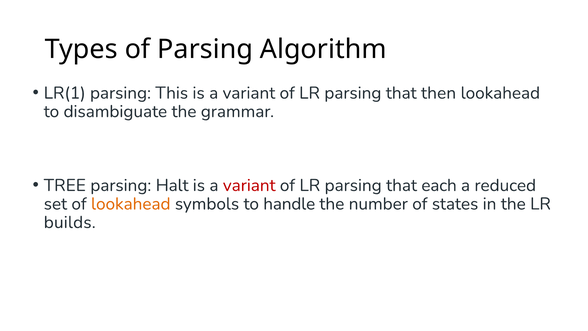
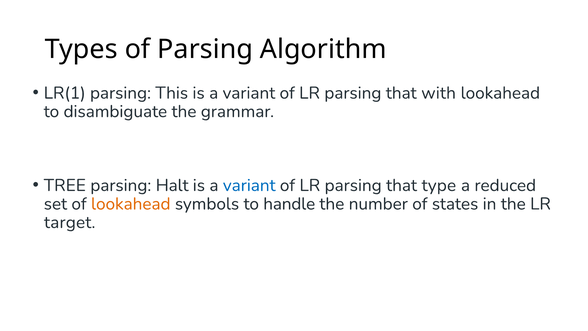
then: then -> with
variant at (249, 185) colour: red -> blue
each: each -> type
builds: builds -> target
